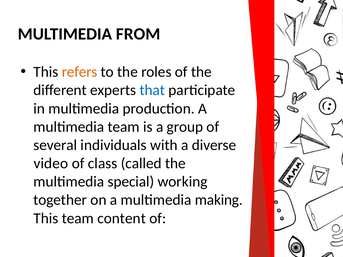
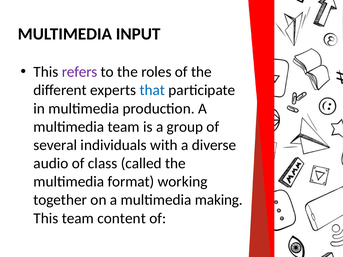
FROM: FROM -> INPUT
refers colour: orange -> purple
video: video -> audio
special: special -> format
